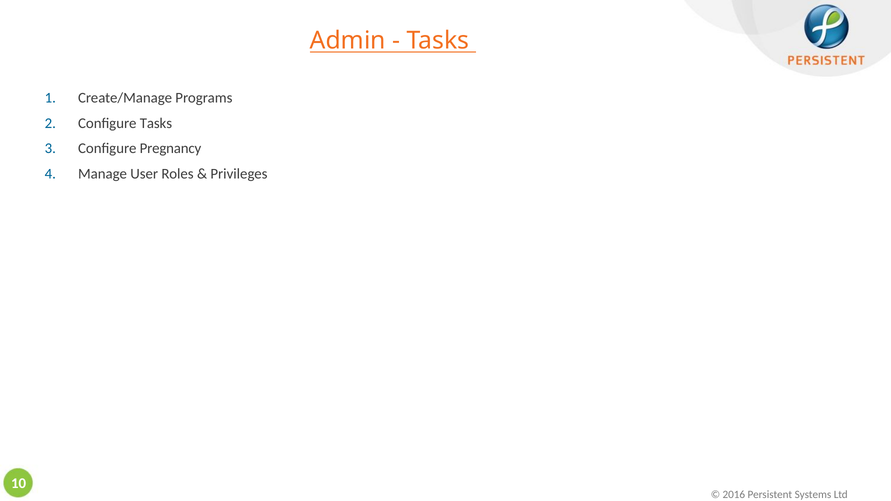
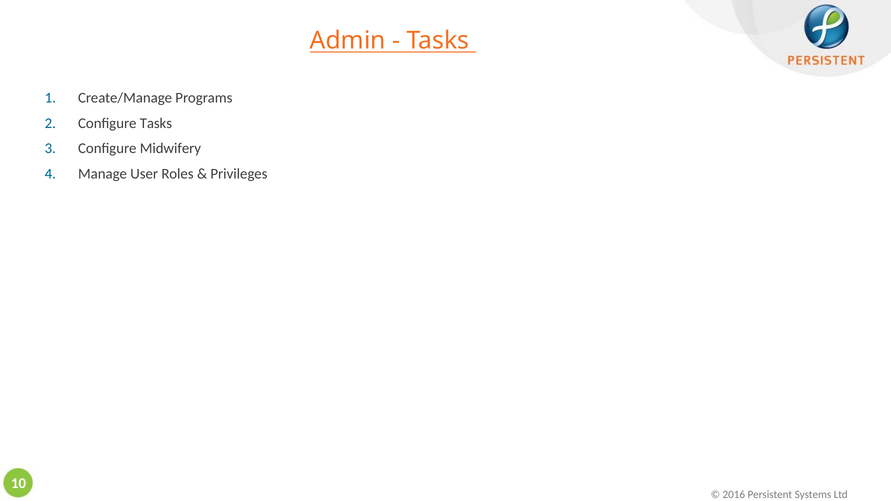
Pregnancy: Pregnancy -> Midwifery
